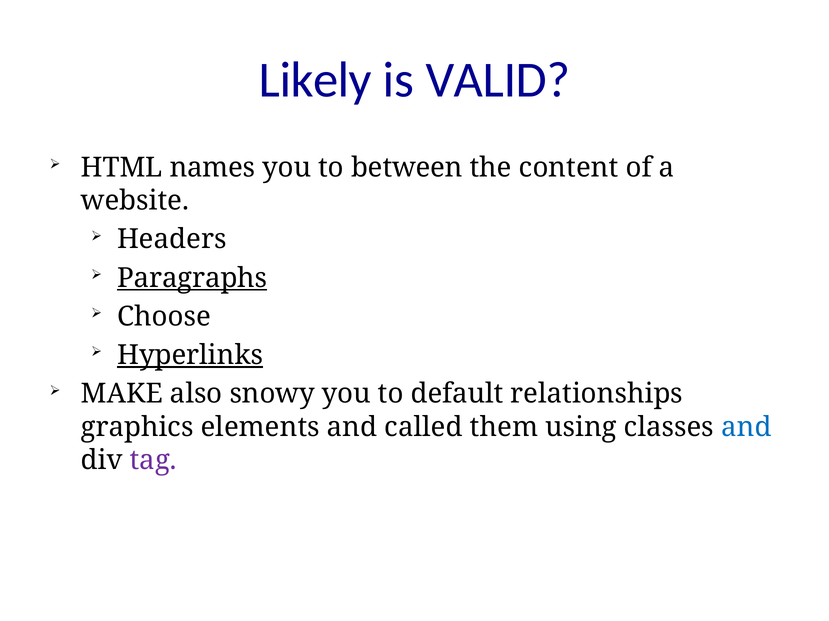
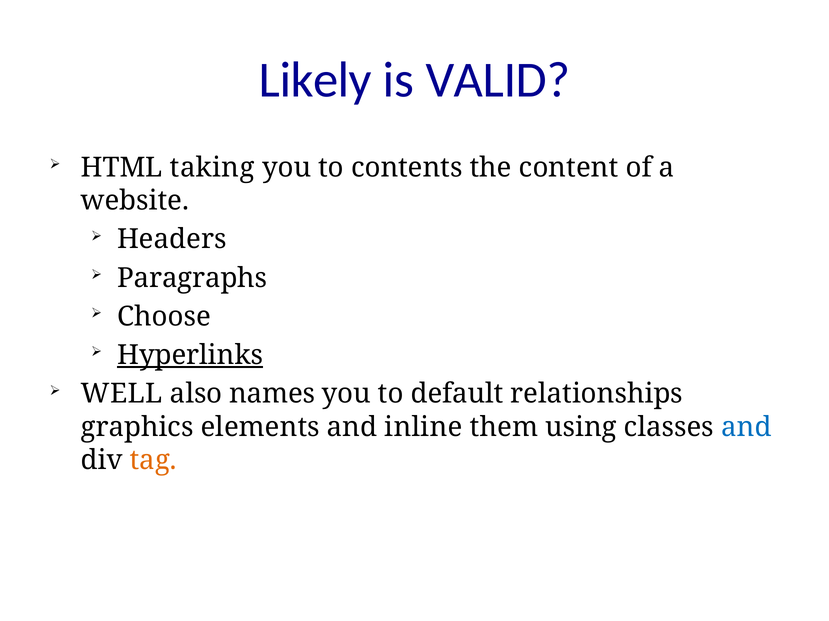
names: names -> taking
between: between -> contents
Paragraphs underline: present -> none
MAKE: MAKE -> WELL
snowy: snowy -> names
called: called -> inline
tag colour: purple -> orange
